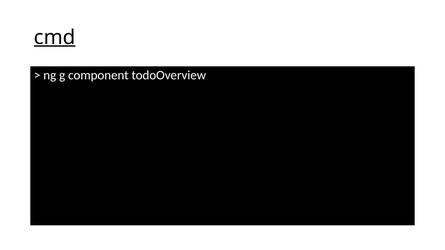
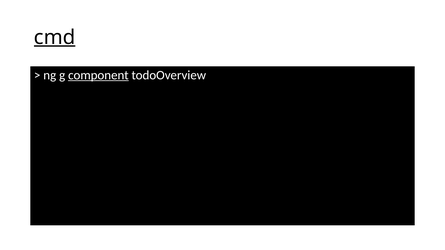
component underline: none -> present
